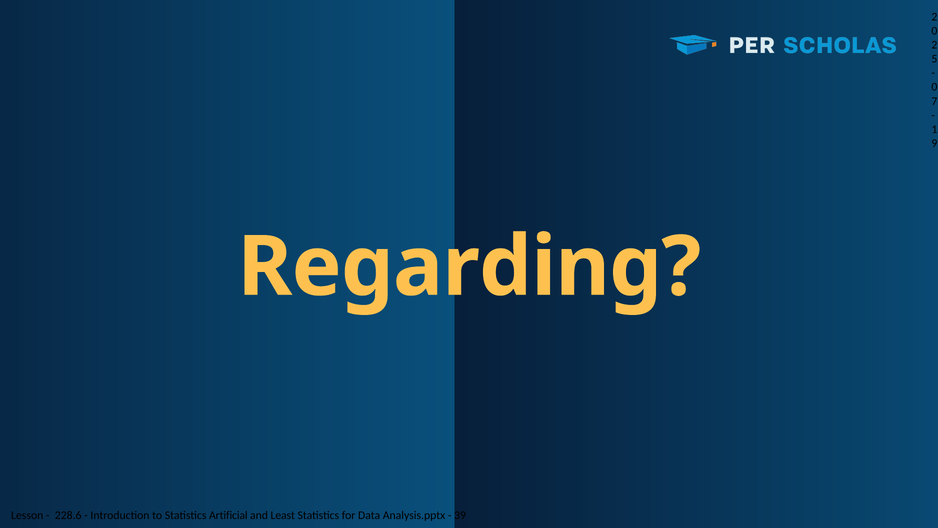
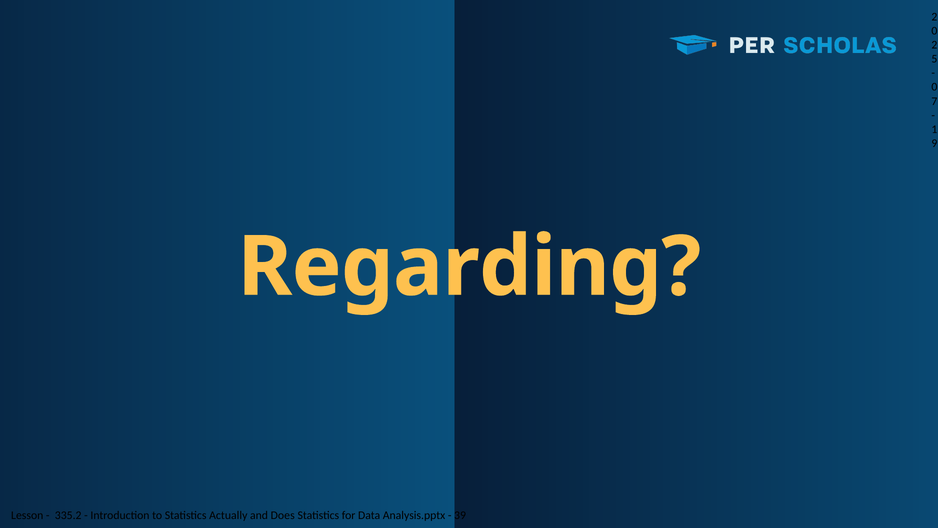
228.6: 228.6 -> 335.2
Artificial: Artificial -> Actually
Least: Least -> Does
